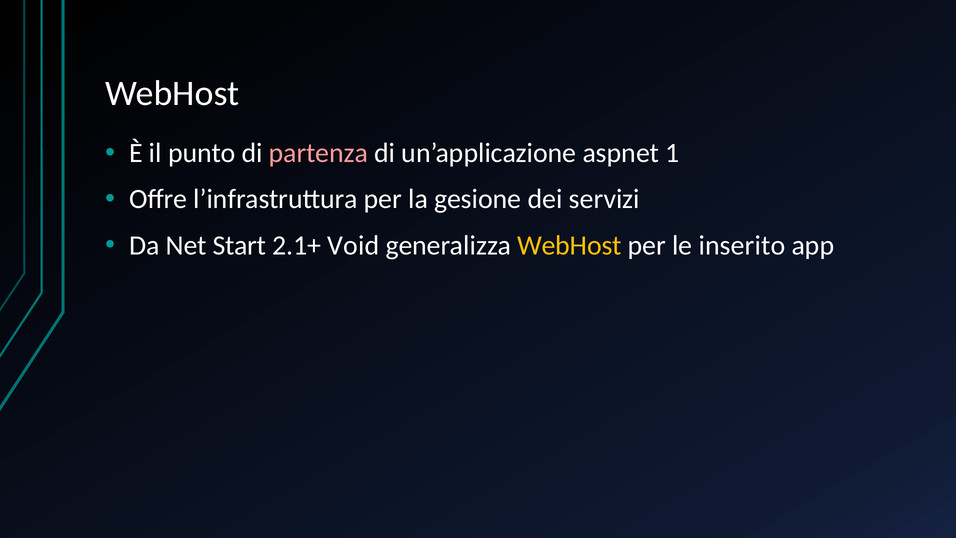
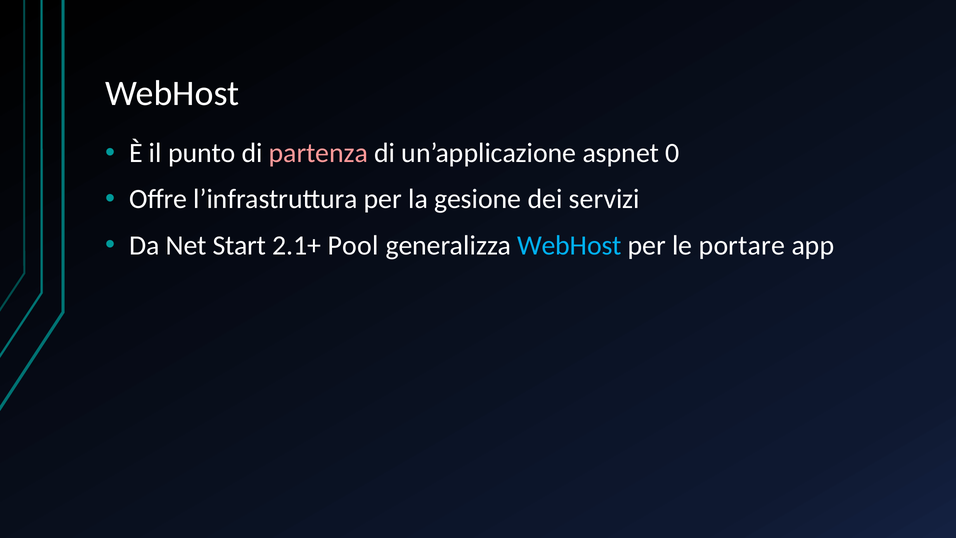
1: 1 -> 0
Void: Void -> Pool
WebHost at (569, 245) colour: yellow -> light blue
inserito: inserito -> portare
